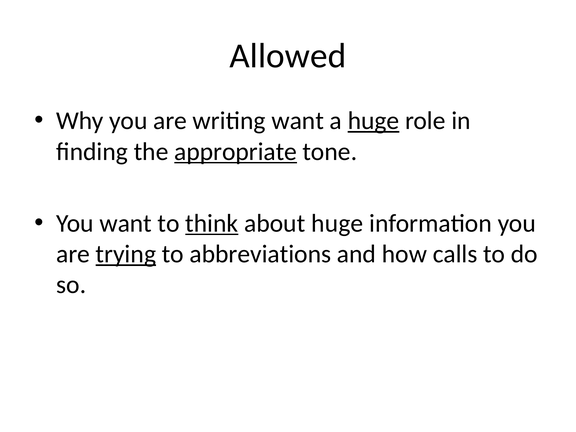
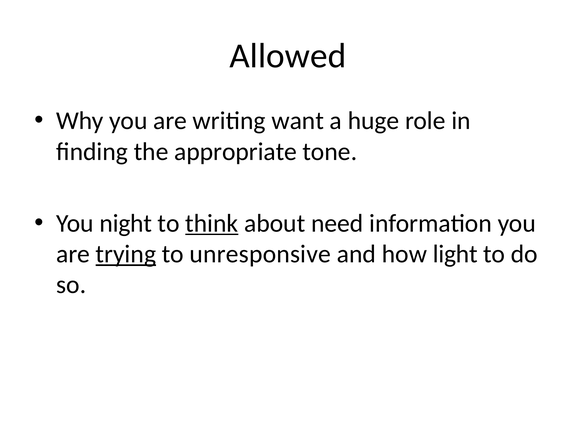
huge at (374, 121) underline: present -> none
appropriate underline: present -> none
You want: want -> night
about huge: huge -> need
abbreviations: abbreviations -> unresponsive
calls: calls -> light
